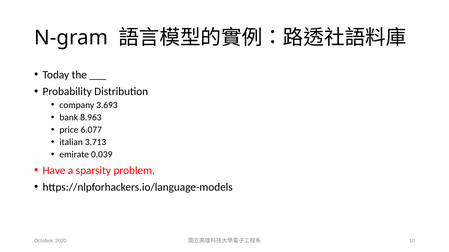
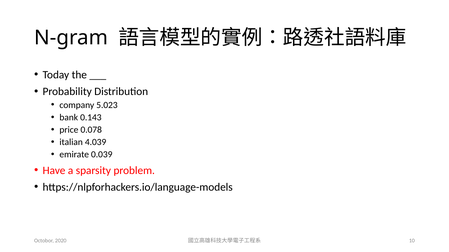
3.693: 3.693 -> 5.023
8.963: 8.963 -> 0.143
6.077: 6.077 -> 0.078
3.713: 3.713 -> 4.039
